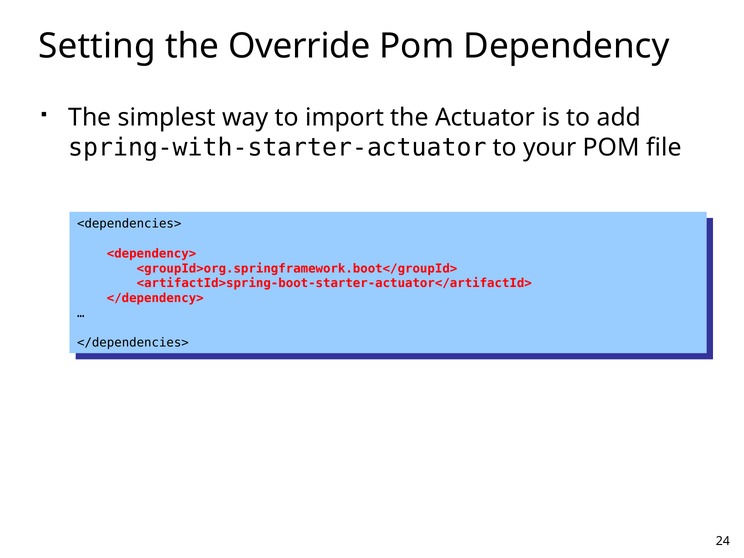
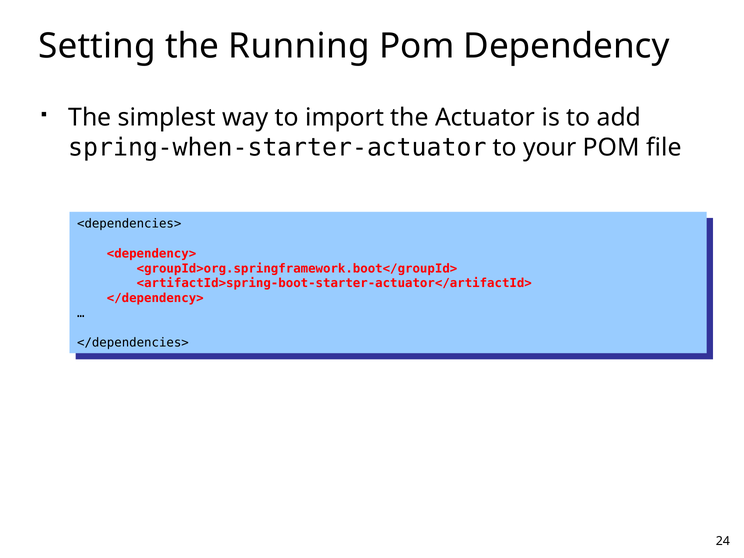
Override: Override -> Running
spring-with-starter-actuator: spring-with-starter-actuator -> spring-when-starter-actuator
